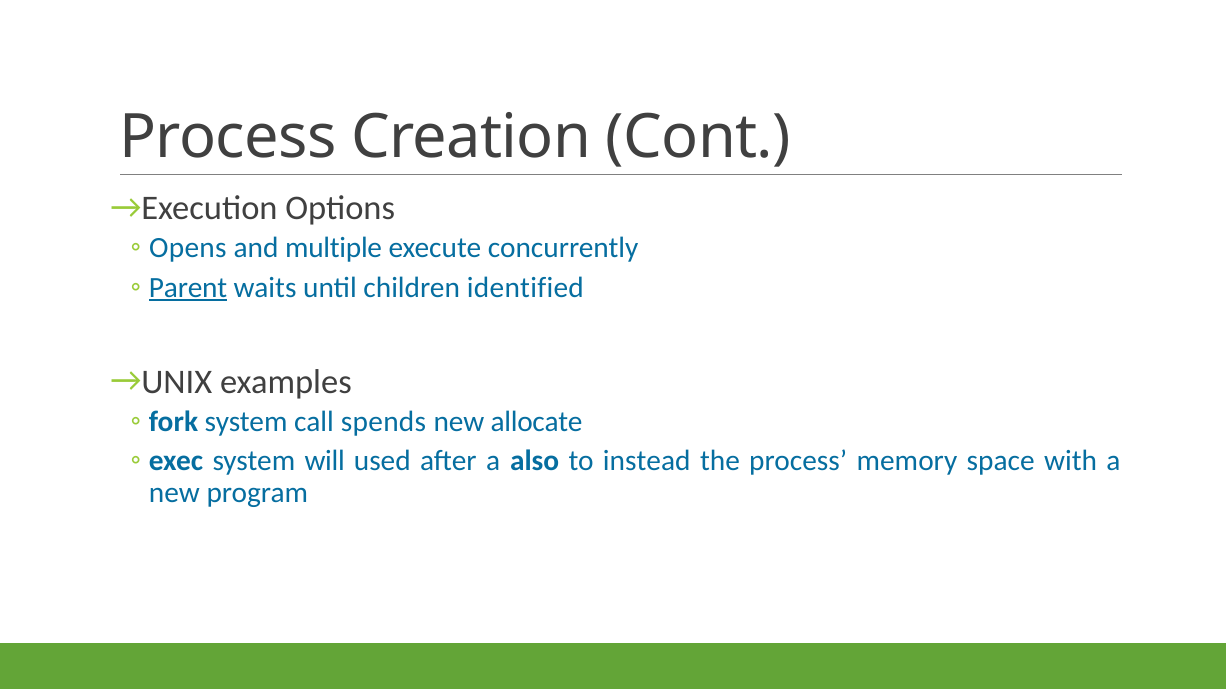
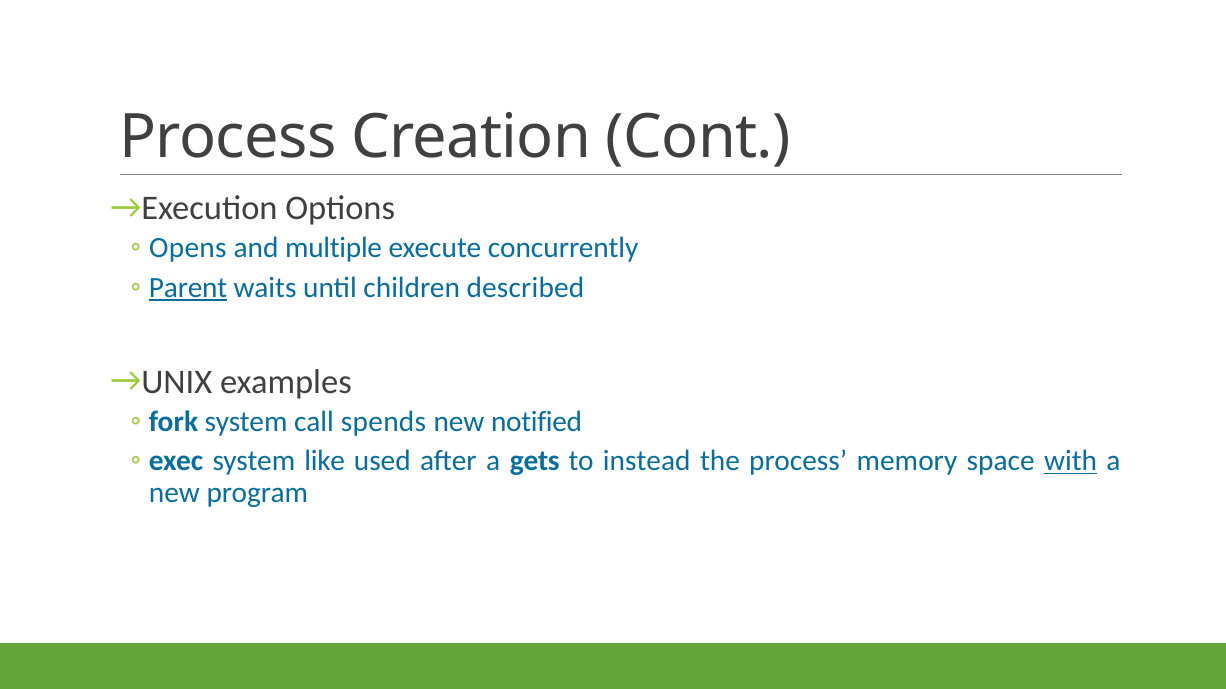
identified: identified -> described
allocate: allocate -> notified
will: will -> like
also: also -> gets
with underline: none -> present
